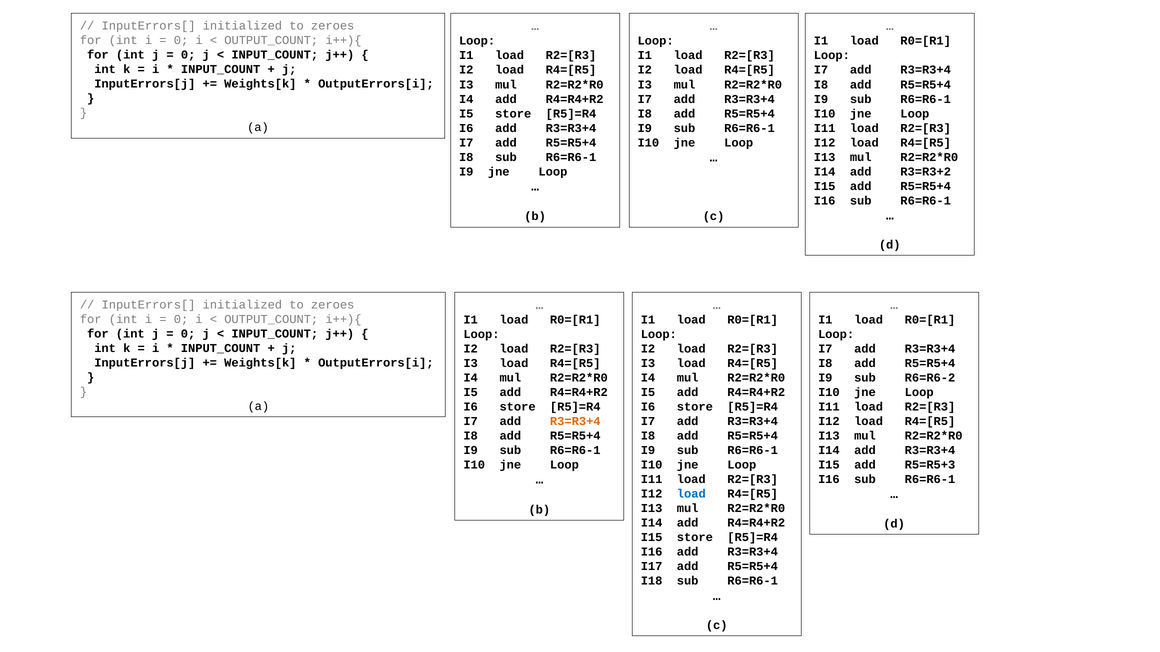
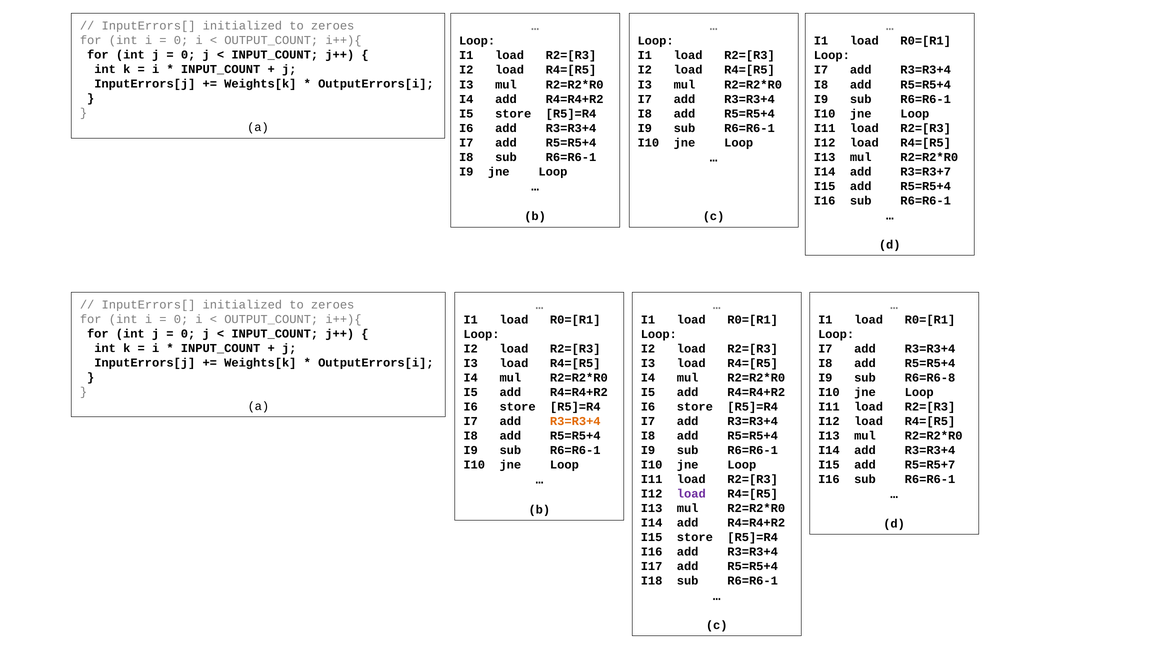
R3=R3+2: R3=R3+2 -> R3=R3+7
R6=R6-2: R6=R6-2 -> R6=R6-8
R5=R5+3: R5=R5+3 -> R5=R5+7
load at (691, 494) colour: blue -> purple
